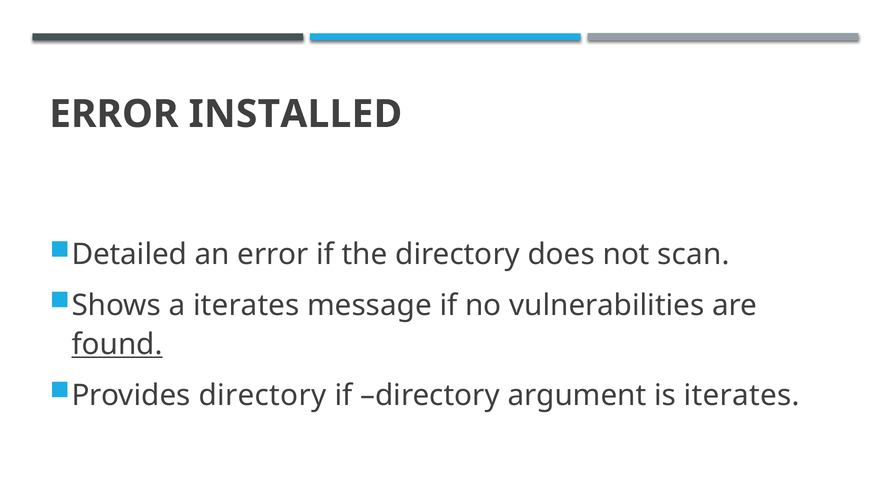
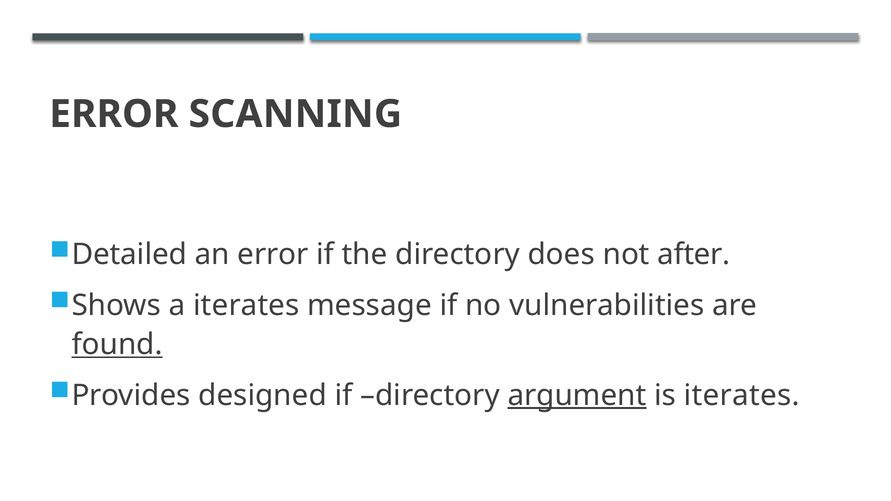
INSTALLED: INSTALLED -> SCANNING
scan: scan -> after
Provides directory: directory -> designed
argument underline: none -> present
